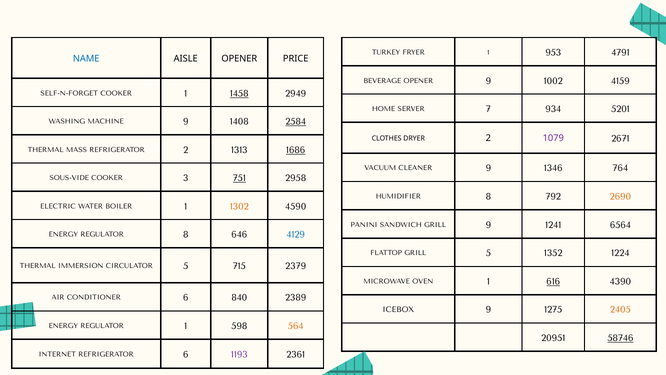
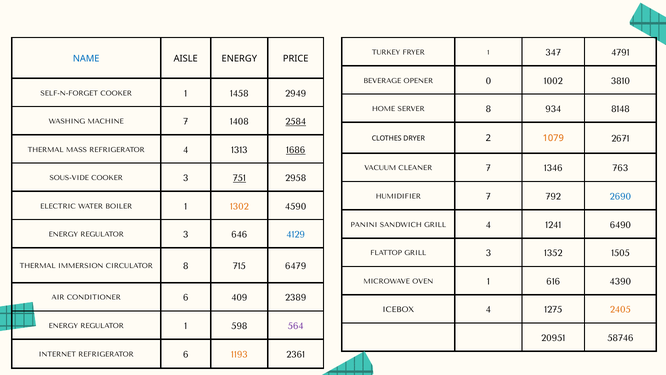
953: 953 -> 347
AISLE OPENER: OPENER -> ENERGY
OPENER 9: 9 -> 0
4159: 4159 -> 3810
1458 underline: present -> none
SERVER 7: 7 -> 8
5201: 5201 -> 8148
MACHINE 9: 9 -> 7
1079 colour: purple -> orange
REFRIGERATOR 2: 2 -> 4
CLEANER 9: 9 -> 7
764: 764 -> 763
HUMIDIFIER 8: 8 -> 7
2690 colour: orange -> blue
GRILL 9: 9 -> 4
6564: 6564 -> 6490
REGULATOR 8: 8 -> 3
GRILL 5: 5 -> 3
1224: 1224 -> 1505
CIRCULATOR 5: 5 -> 8
2379: 2379 -> 6479
616 underline: present -> none
840: 840 -> 409
ICEBOX 9: 9 -> 4
564 colour: orange -> purple
58746 underline: present -> none
1193 colour: purple -> orange
